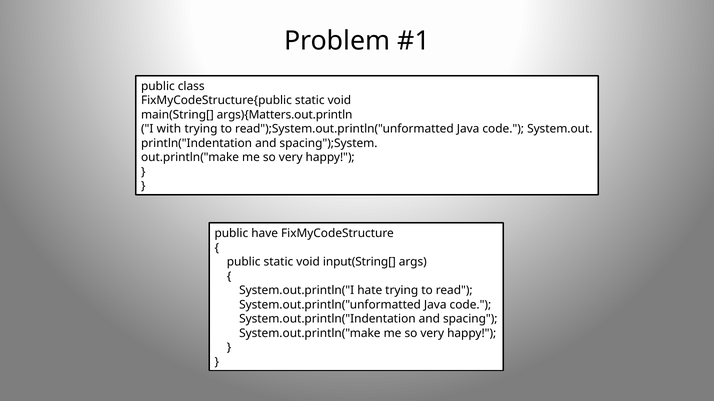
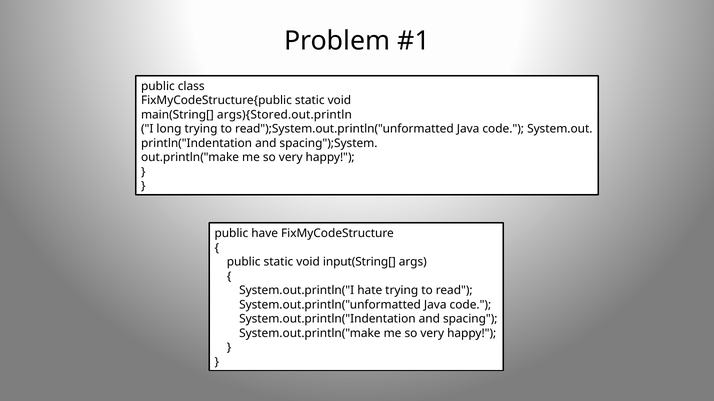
args){Matters.out.println: args){Matters.out.println -> args){Stored.out.println
with: with -> long
